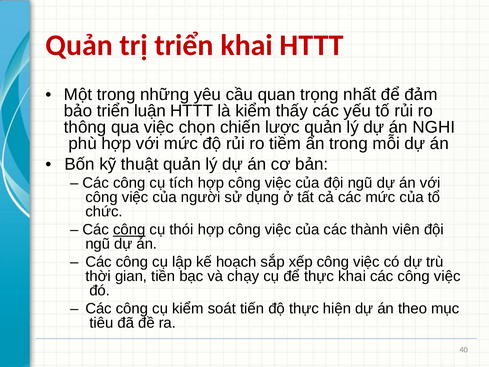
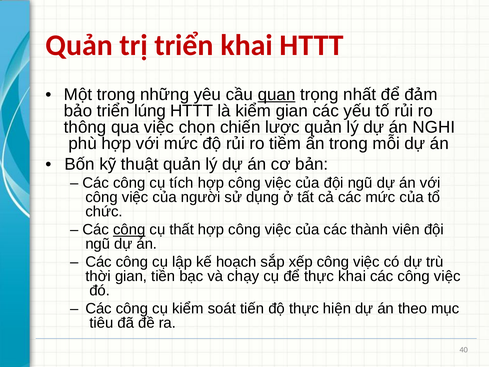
quan underline: none -> present
luận: luận -> lúng
kiểm thấy: thấy -> gian
thói: thói -> thất
